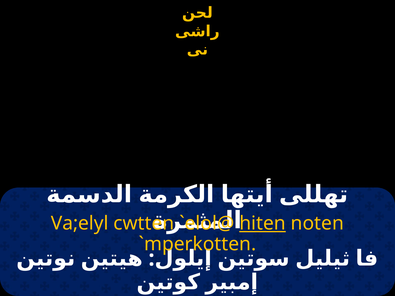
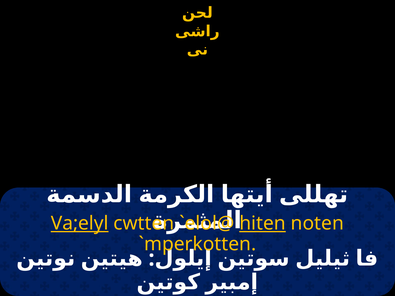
Va;elyl underline: none -> present
